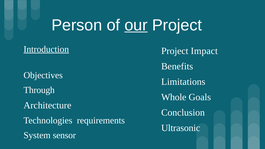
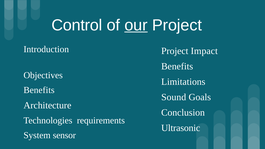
Person: Person -> Control
Introduction underline: present -> none
Through at (39, 90): Through -> Benefits
Whole: Whole -> Sound
